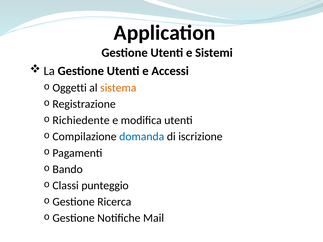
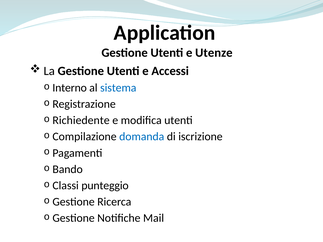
Sistemi: Sistemi -> Utenze
Oggetti: Oggetti -> Interno
sistema colour: orange -> blue
